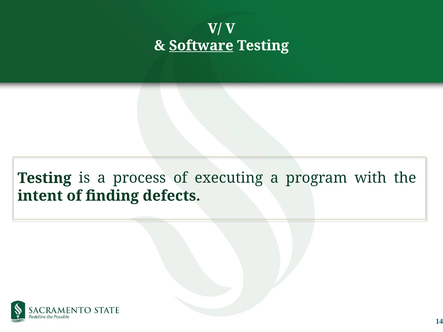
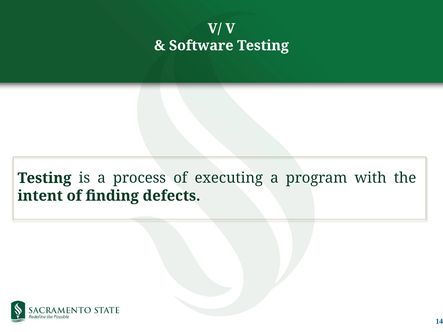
Software underline: present -> none
